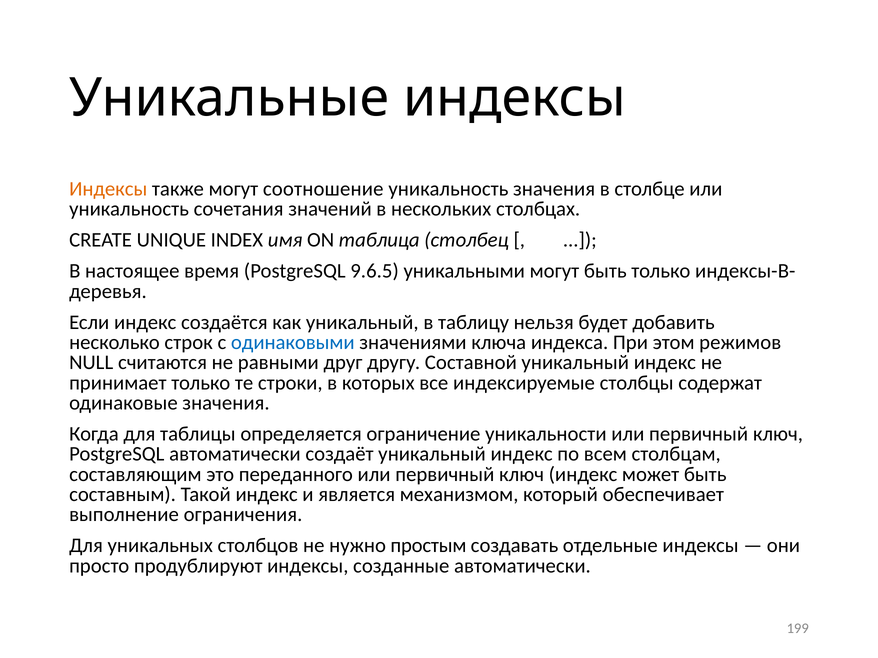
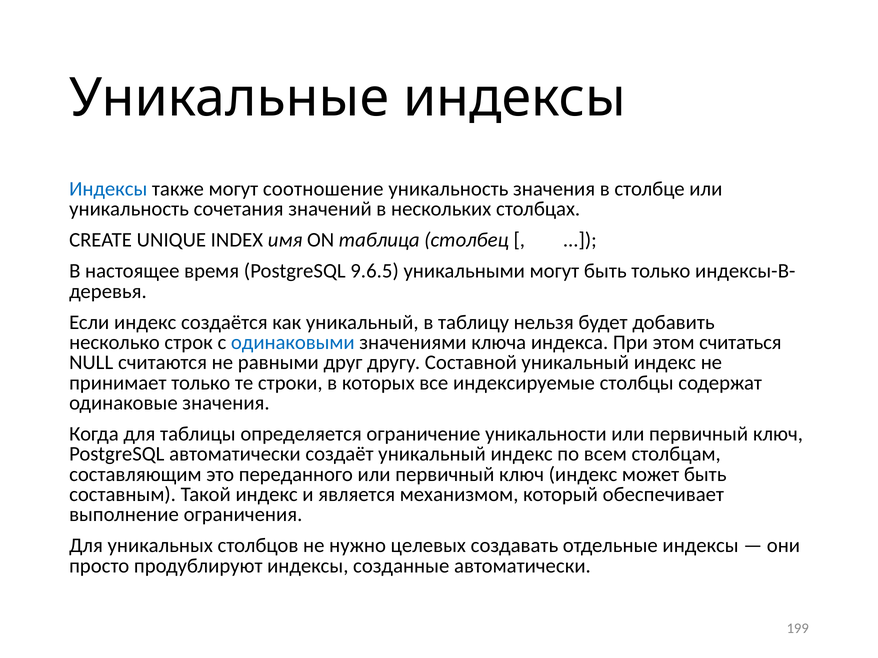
Индексы at (108, 189) colour: orange -> blue
режимов: режимов -> считаться
простым: простым -> целевых
